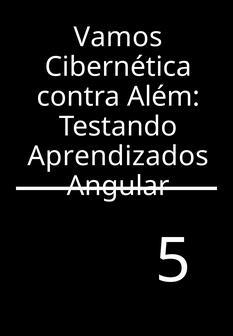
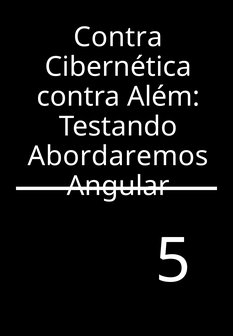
Vamos at (118, 37): Vamos -> Contra
Aprendizados: Aprendizados -> Abordaremos
